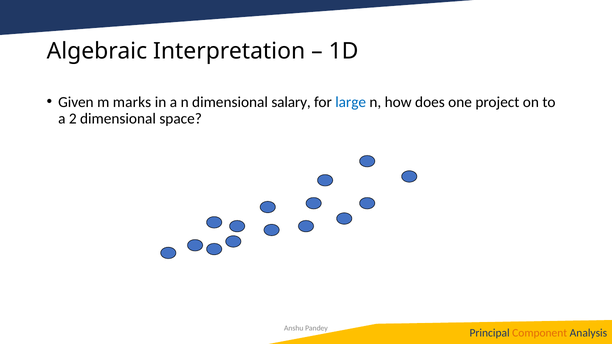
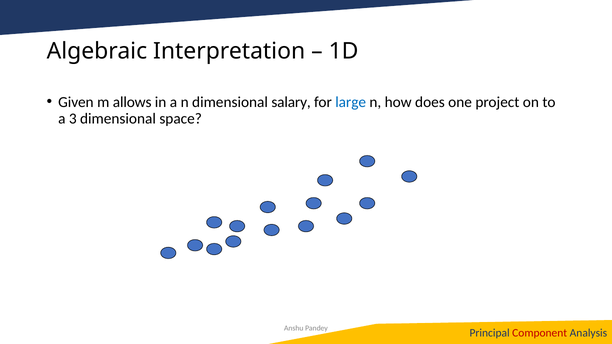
marks: marks -> allows
2: 2 -> 3
Component colour: orange -> red
